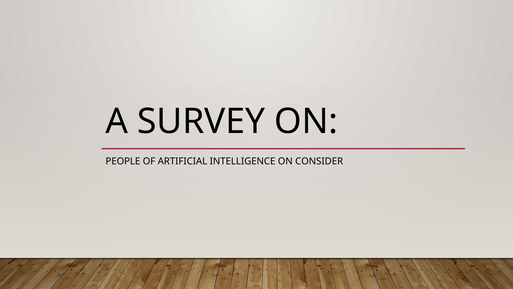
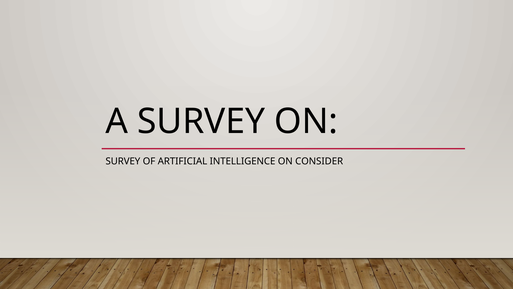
PEOPLE at (123, 161): PEOPLE -> SURVEY
